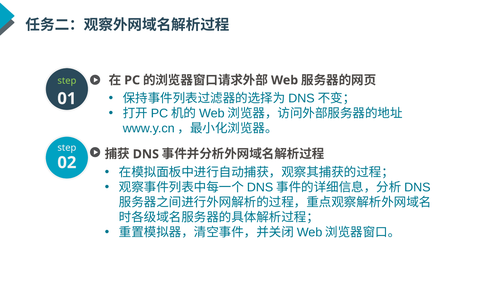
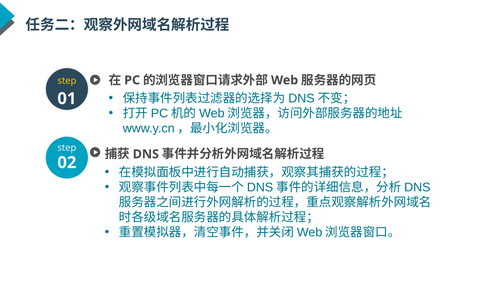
step at (67, 81) colour: light green -> yellow
